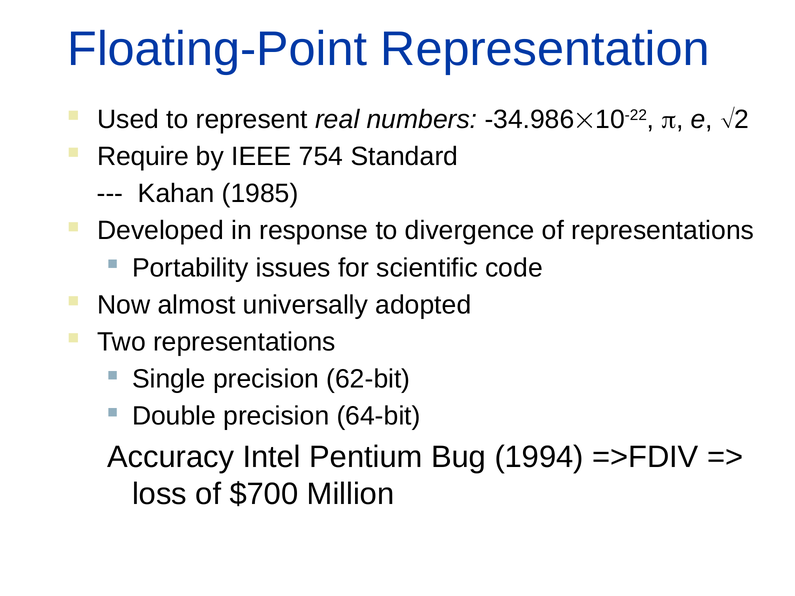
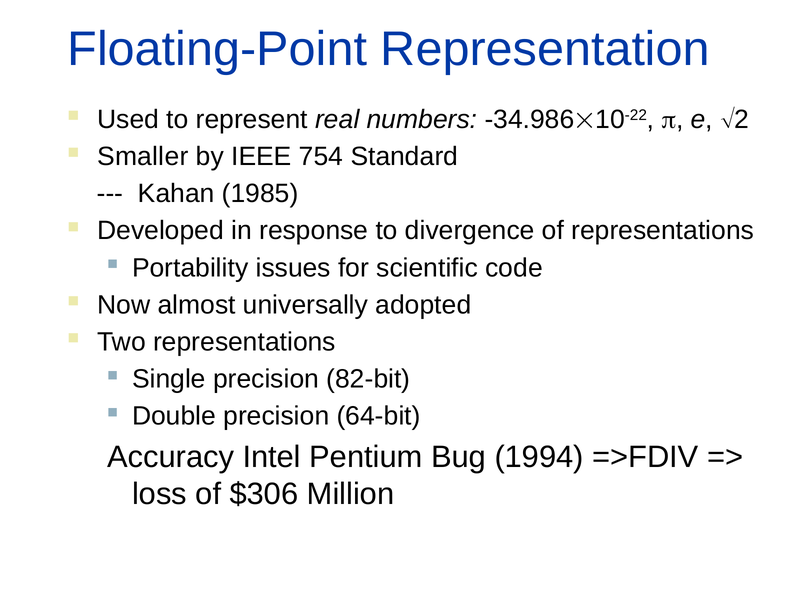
Require: Require -> Smaller
62-bit: 62-bit -> 82-bit
$700: $700 -> $306
